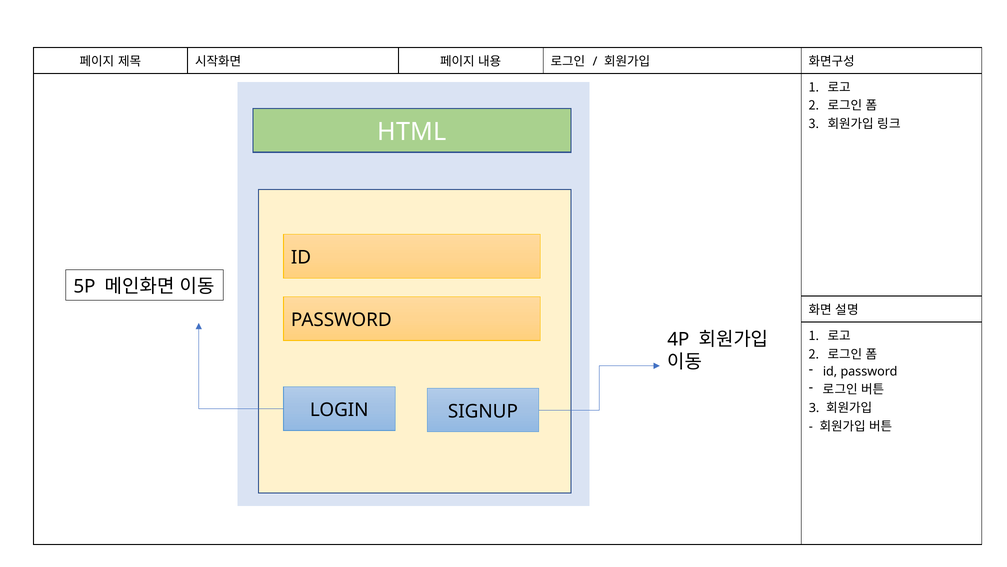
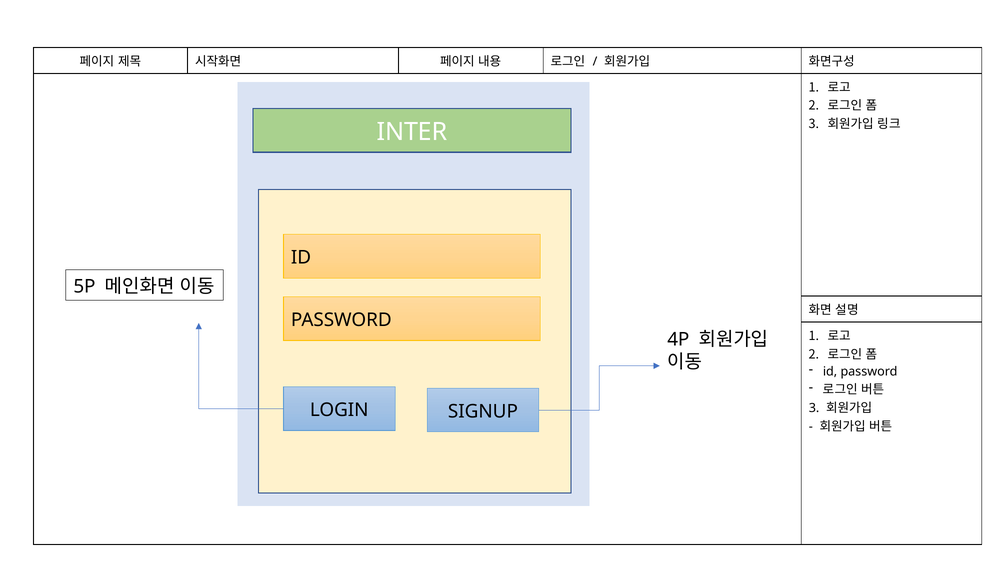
HTML: HTML -> INTER
